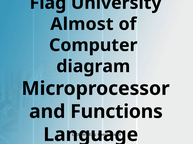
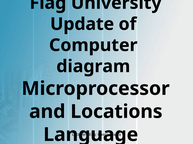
Almost: Almost -> Update
Functions: Functions -> Locations
